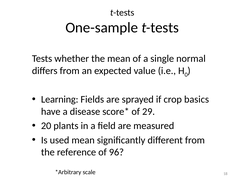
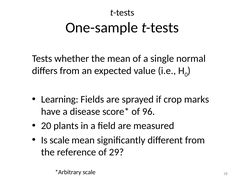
basics: basics -> marks
29: 29 -> 96
Is used: used -> scale
96: 96 -> 29
